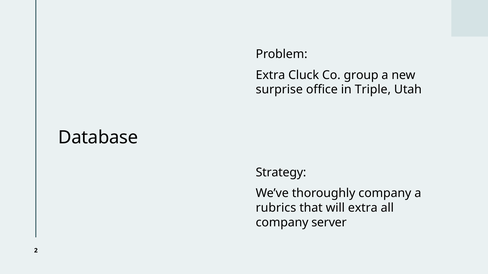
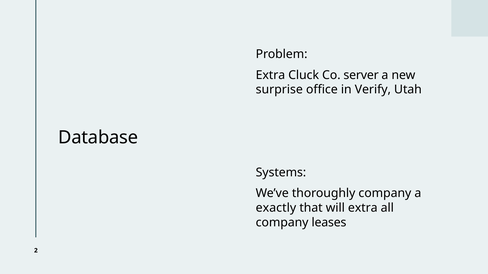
group: group -> server
Triple: Triple -> Verify
Strategy: Strategy -> Systems
rubrics: rubrics -> exactly
server: server -> leases
